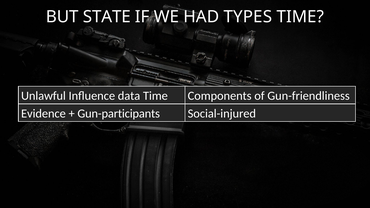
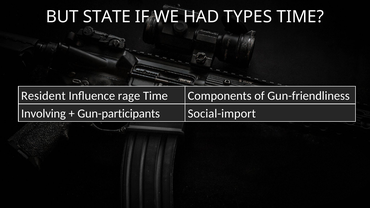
Unlawful: Unlawful -> Resident
data: data -> rage
Evidence: Evidence -> Involving
Social-injured: Social-injured -> Social-import
